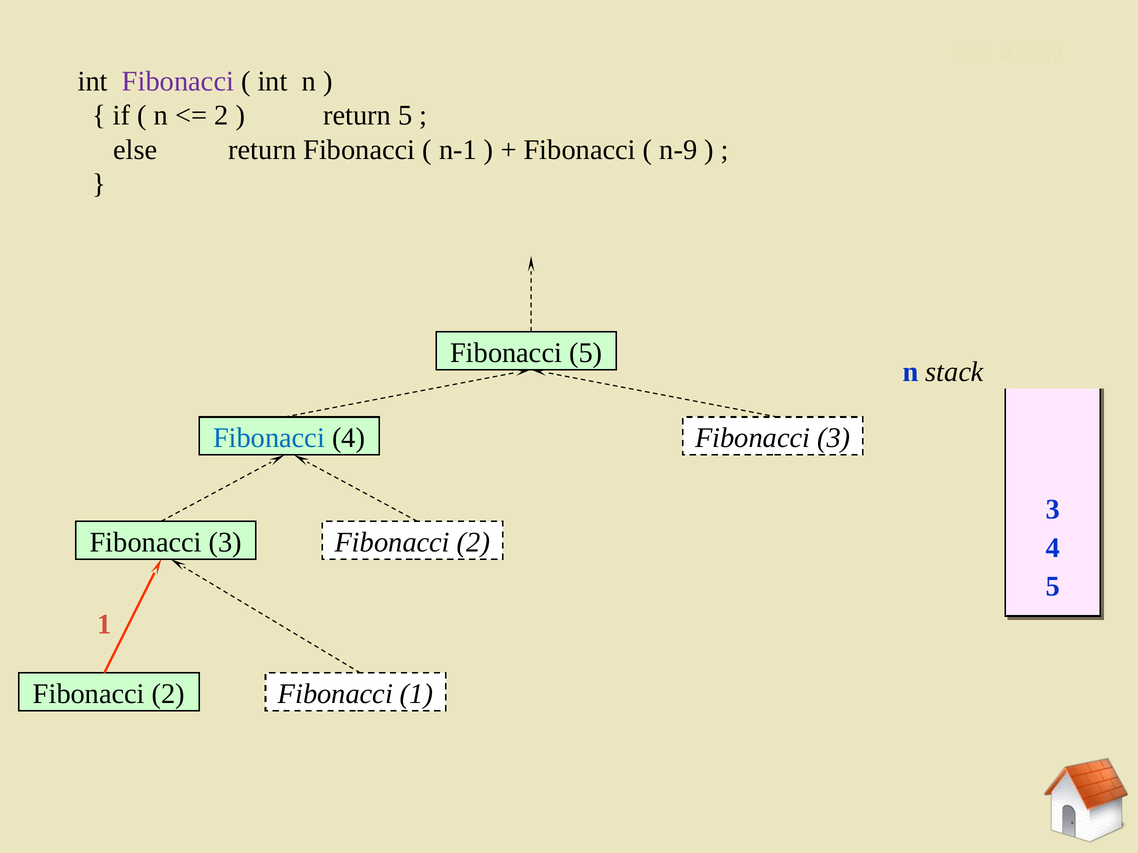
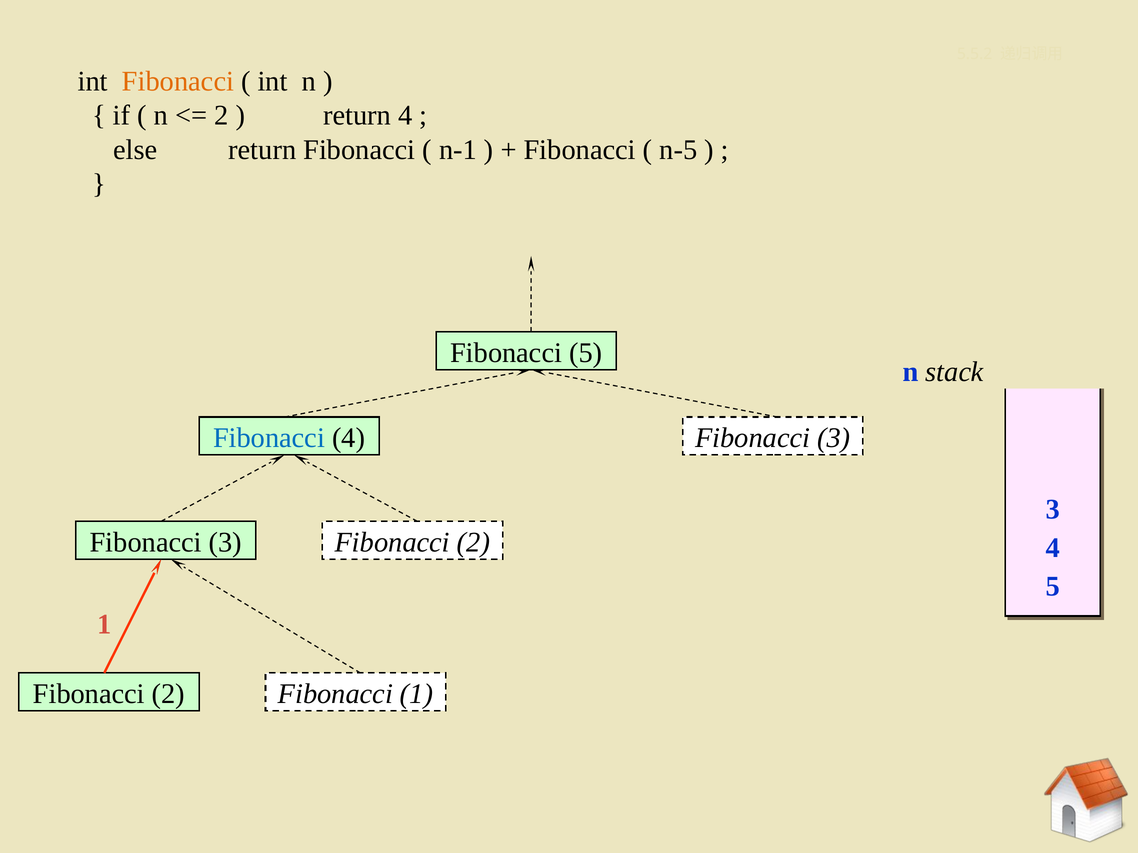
Fibonacci at (178, 82) colour: purple -> orange
return 5: 5 -> 4
n-9: n-9 -> n-5
